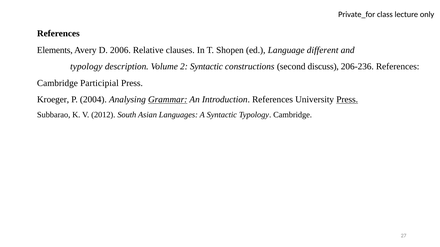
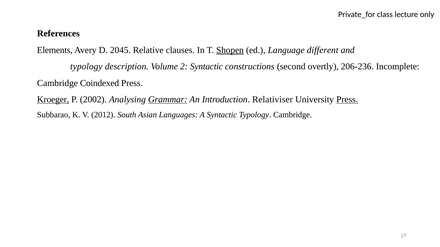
2006: 2006 -> 2045
Shopen underline: none -> present
discuss: discuss -> overtly
206-236 References: References -> Incomplete
Participial: Participial -> Coindexed
Kroeger underline: none -> present
2004: 2004 -> 2002
Introduction References: References -> Relativiser
